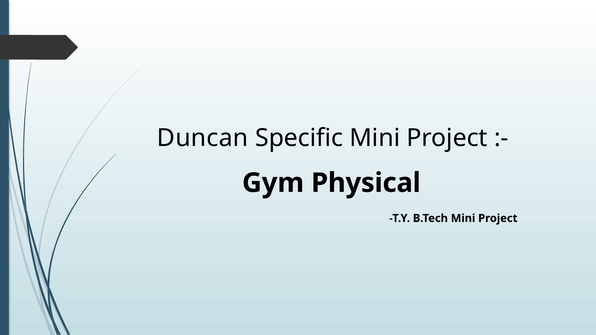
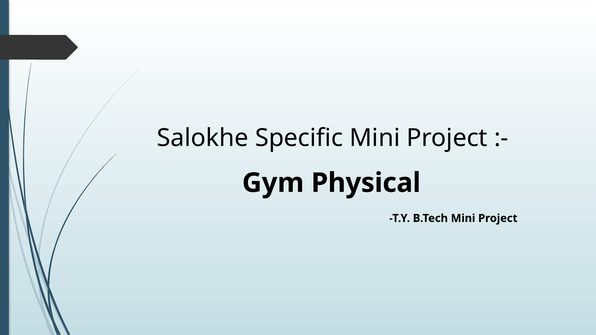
Duncan: Duncan -> Salokhe
